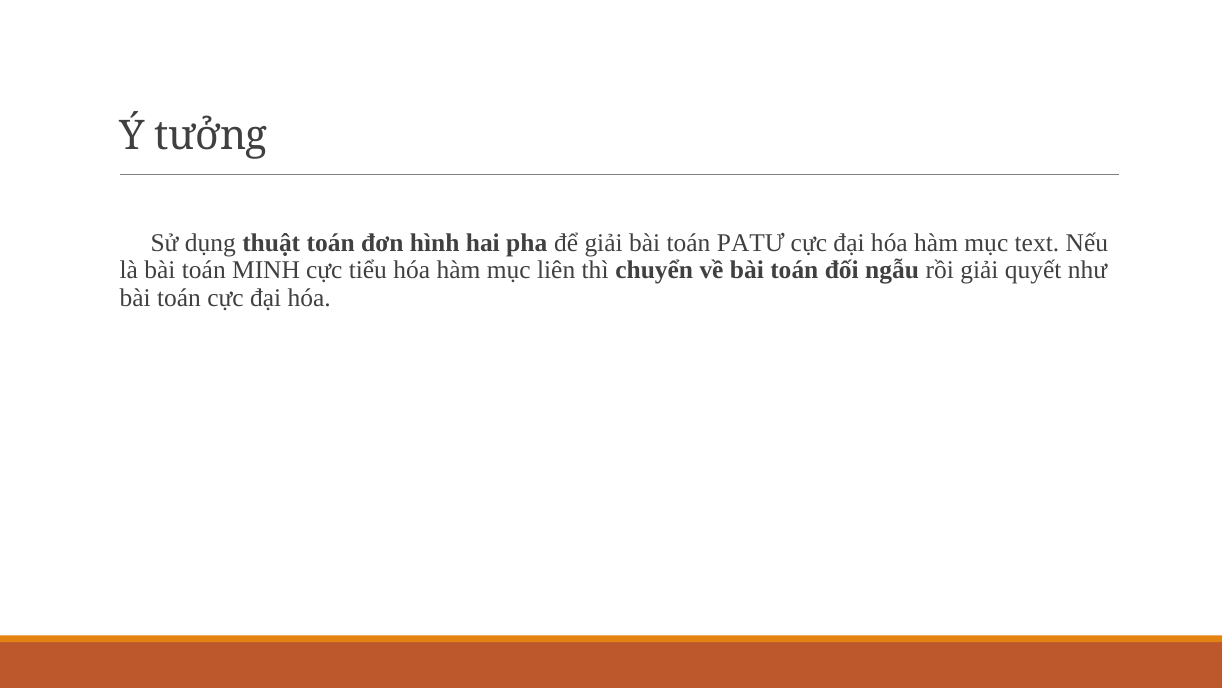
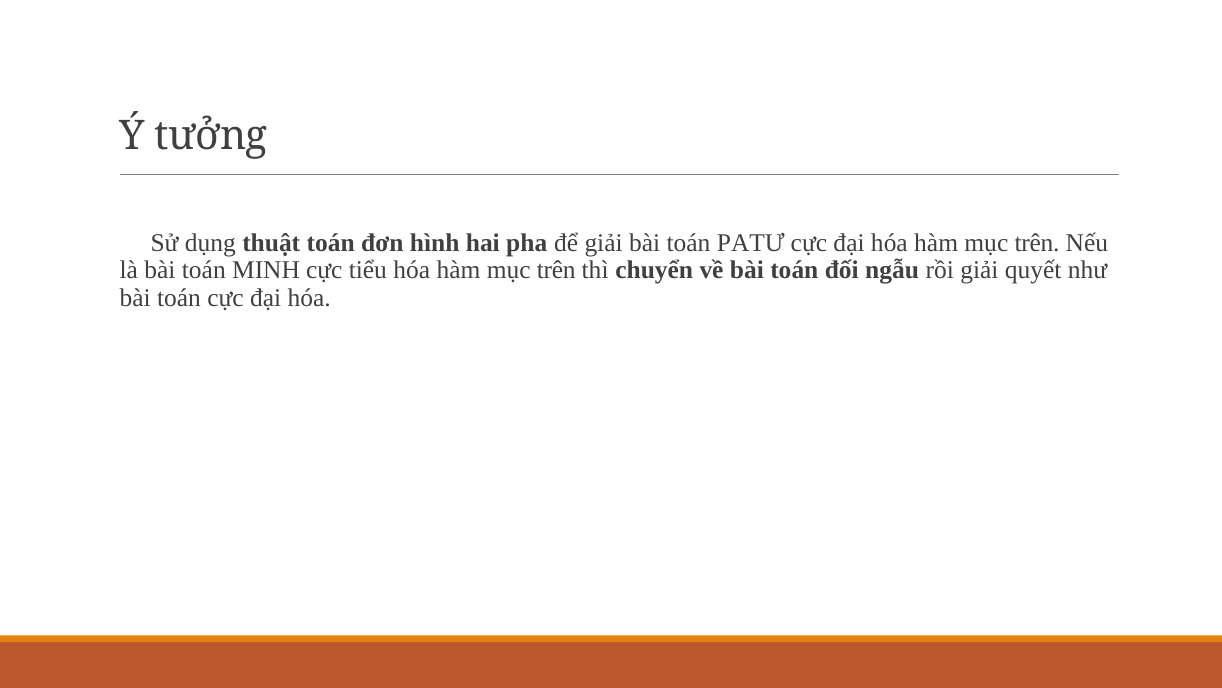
text at (1037, 243): text -> trên
liên at (556, 270): liên -> trên
